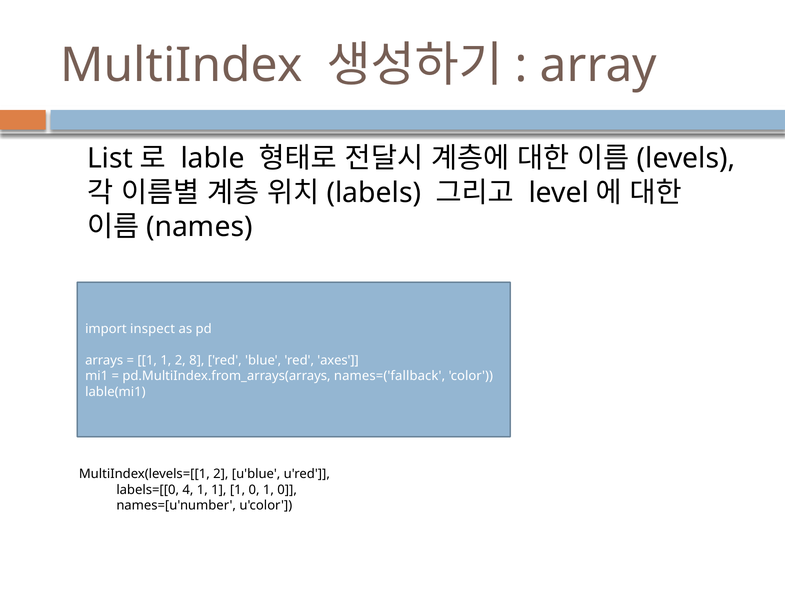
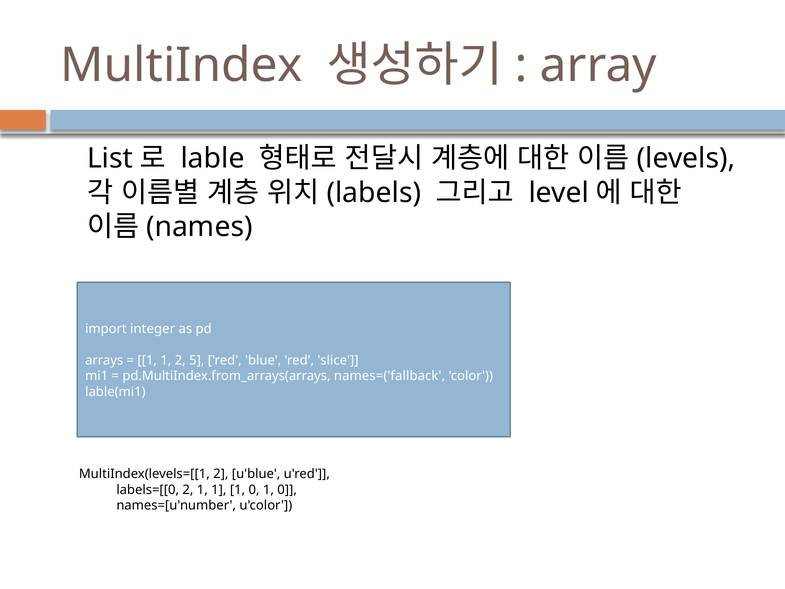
inspect: inspect -> integer
8: 8 -> 5
axes: axes -> slice
labels=[[0 4: 4 -> 2
